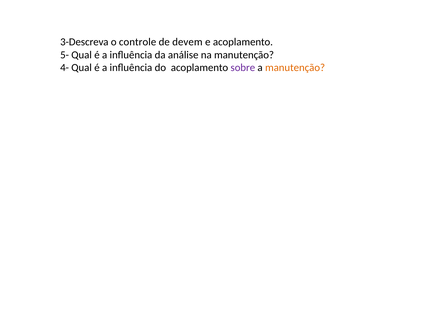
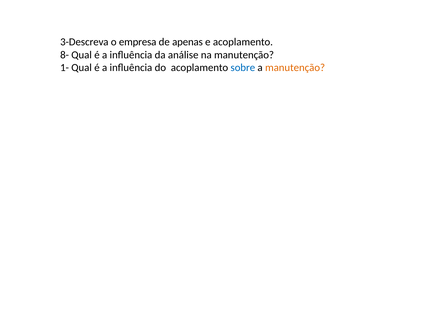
controle: controle -> empresa
devem: devem -> apenas
5-: 5- -> 8-
4-: 4- -> 1-
sobre colour: purple -> blue
